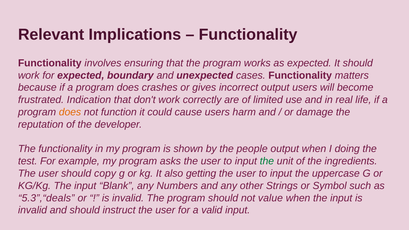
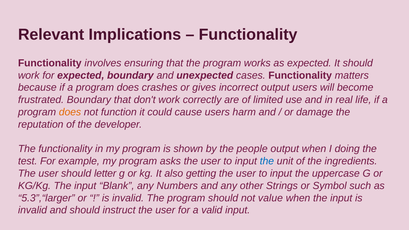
frustrated Indication: Indication -> Boundary
the at (267, 161) colour: green -> blue
copy: copy -> letter
5.3”,“deals: 5.3”,“deals -> 5.3”,“larger
